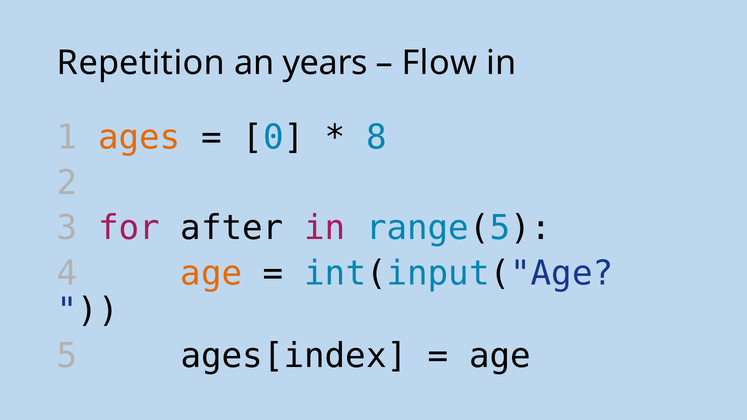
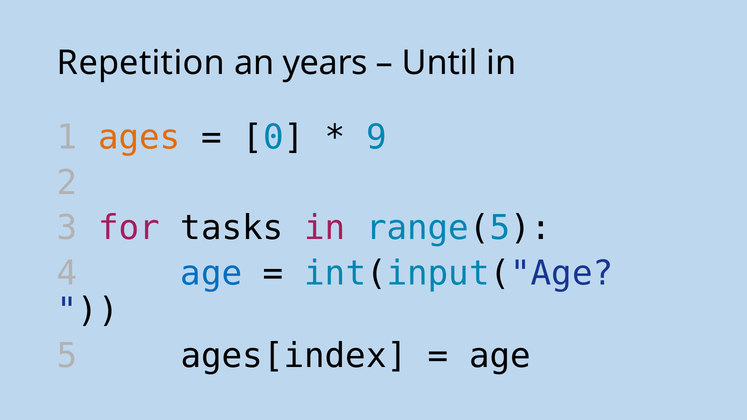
Flow: Flow -> Until
8: 8 -> 9
after: after -> tasks
age at (211, 274) colour: orange -> blue
